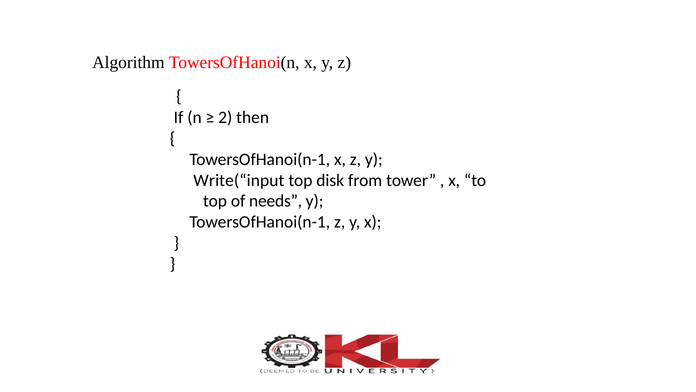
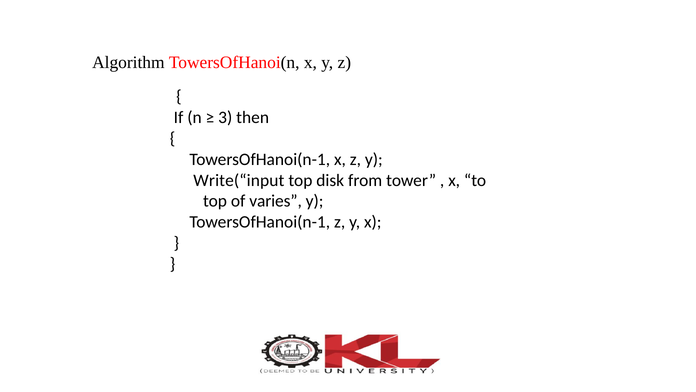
2: 2 -> 3
needs: needs -> varies
